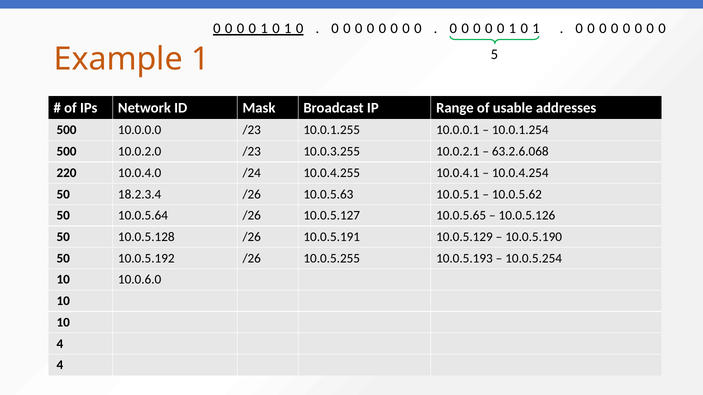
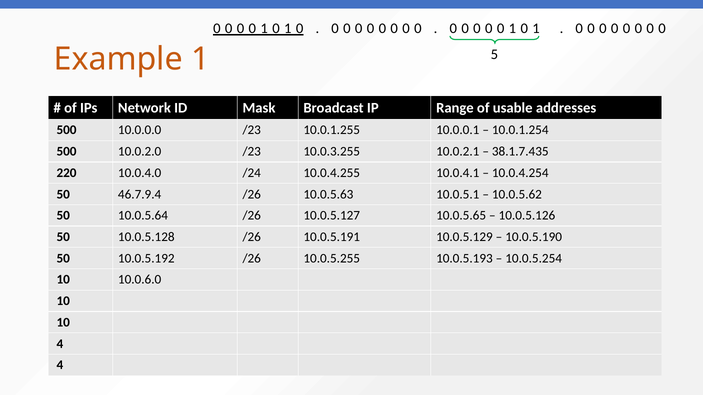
63.2.6.068: 63.2.6.068 -> 38.1.7.435
18.2.3.4: 18.2.3.4 -> 46.7.9.4
